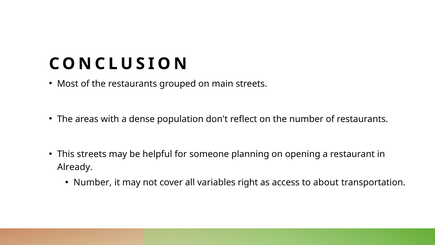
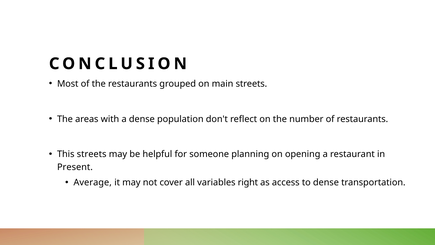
Already: Already -> Present
Number at (93, 182): Number -> Average
to about: about -> dense
